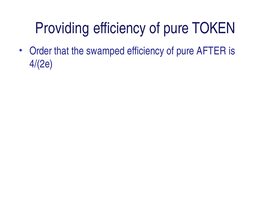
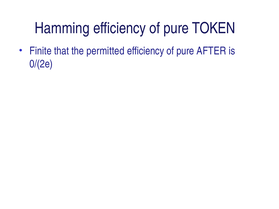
Providing: Providing -> Hamming
Order: Order -> Finite
swamped: swamped -> permitted
4/(2e: 4/(2e -> 0/(2e
